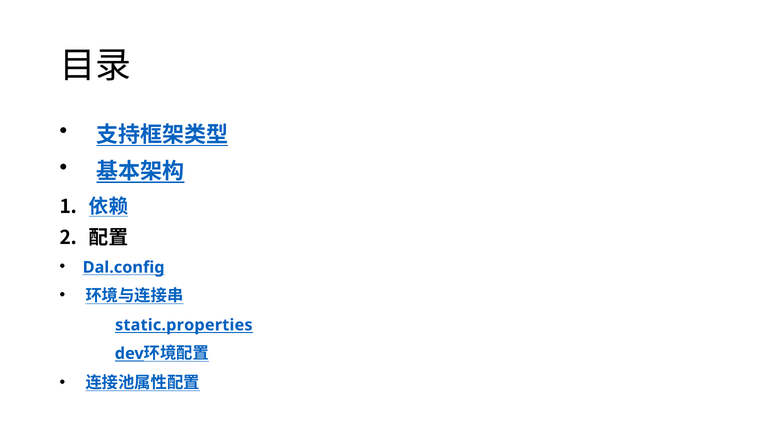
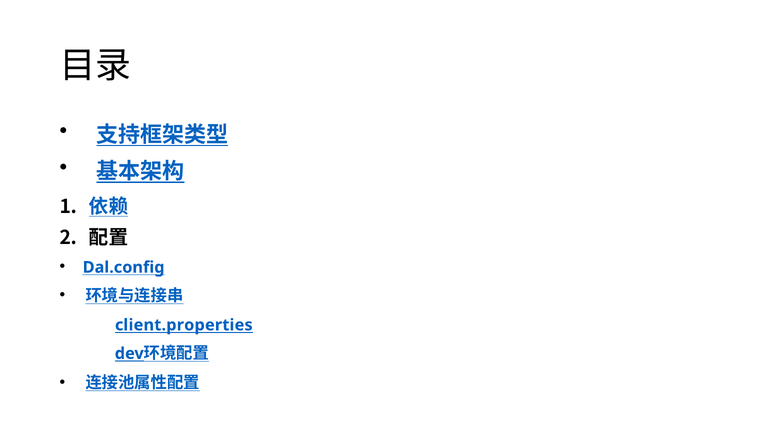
static.properties: static.properties -> client.properties
